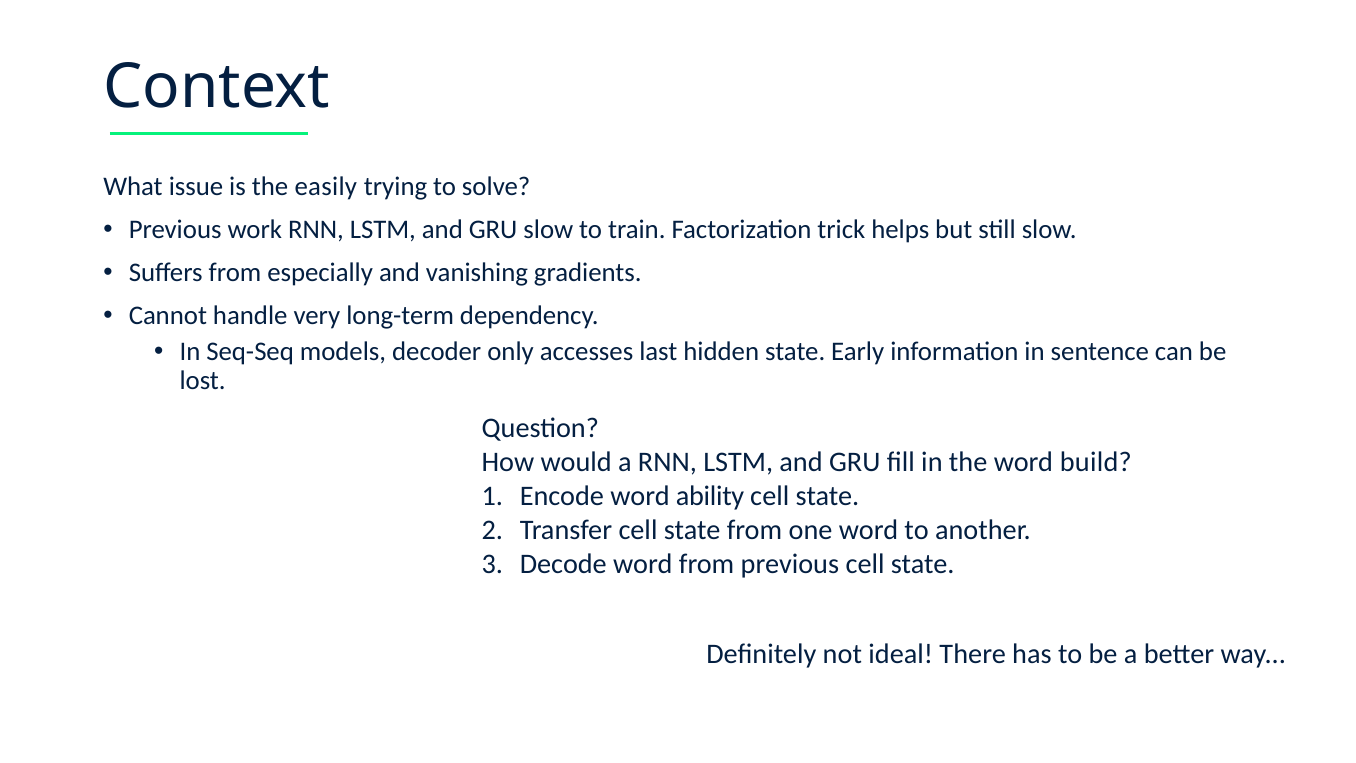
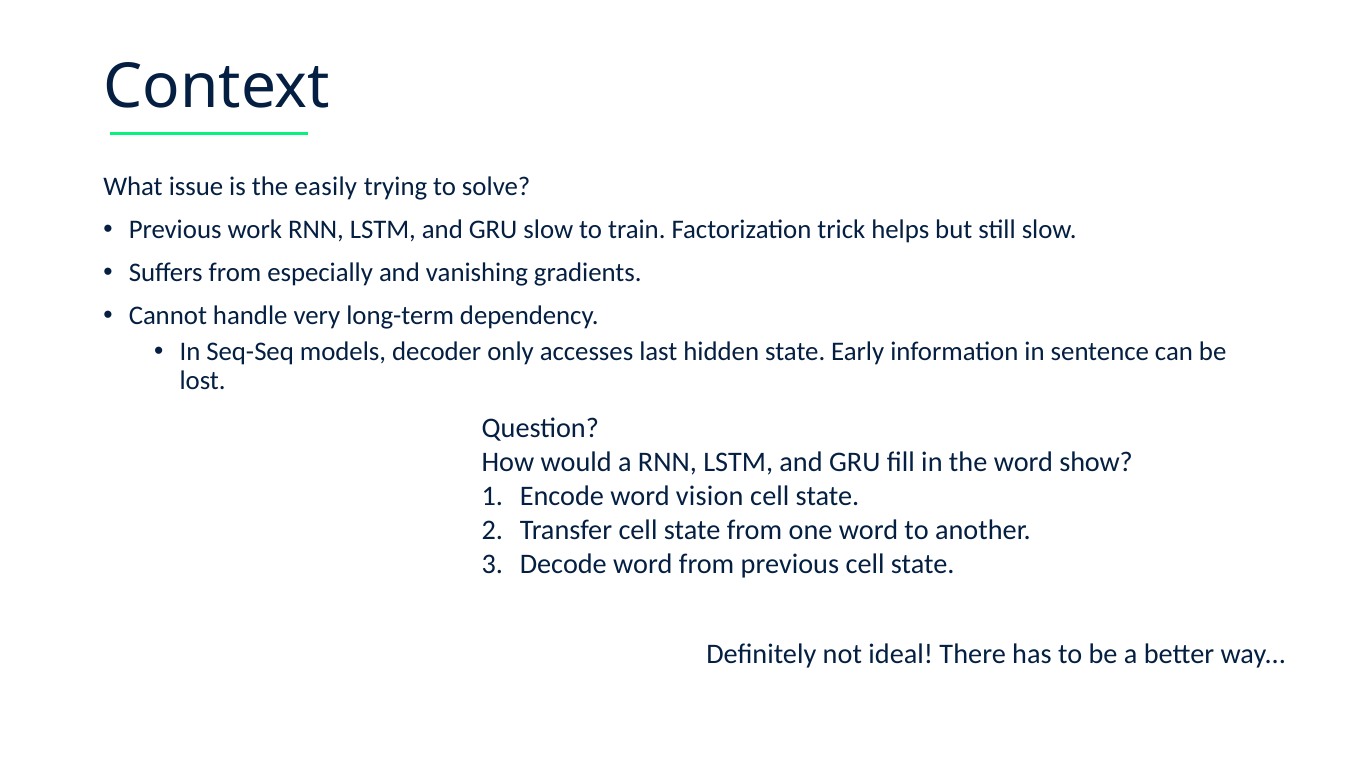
build: build -> show
ability: ability -> vision
